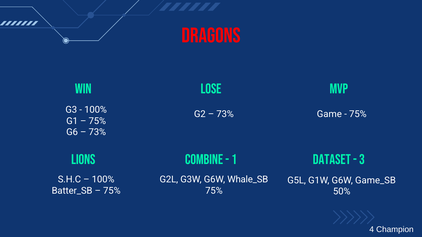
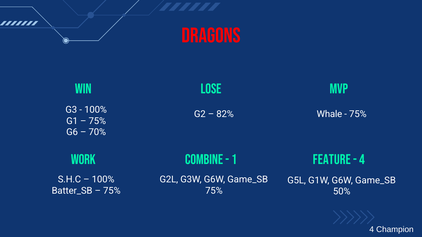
73% at (225, 114): 73% -> 82%
Game: Game -> Whale
73% at (97, 132): 73% -> 70%
lions: lions -> work
Dataset: Dataset -> Feature
3 at (362, 160): 3 -> 4
G3W G6W Whale_SB: Whale_SB -> Game_SB
